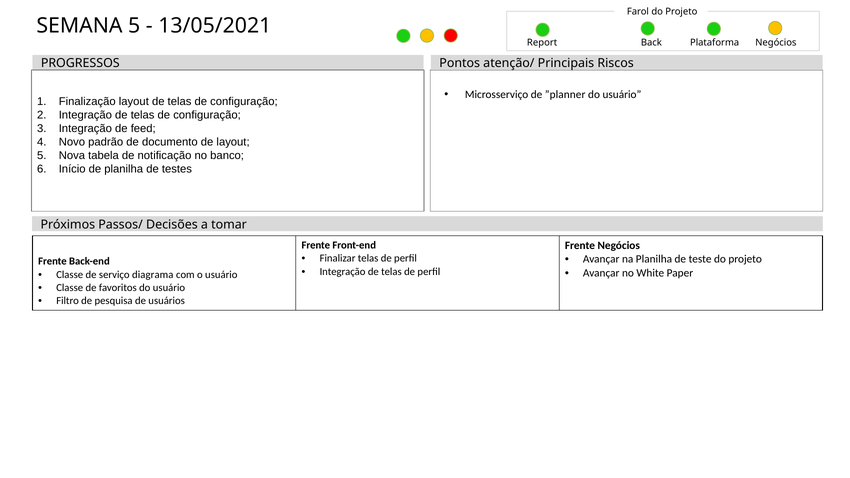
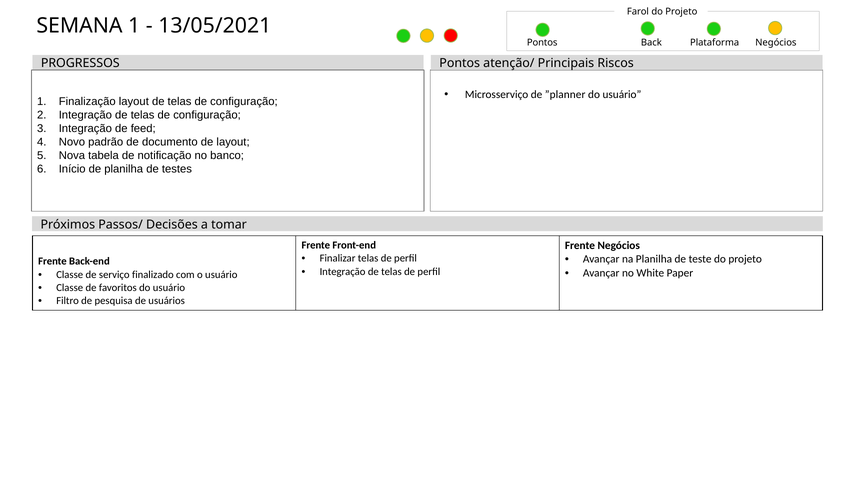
SEMANA 5: 5 -> 1
Report at (542, 43): Report -> Pontos
diagrama: diagrama -> finalizado
